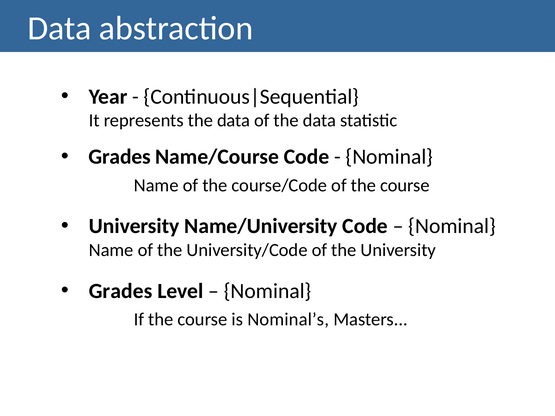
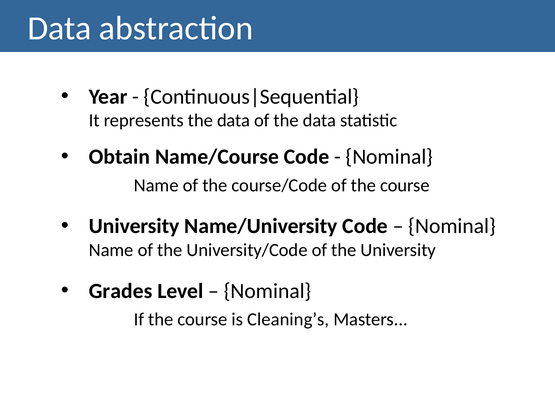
Grades at (120, 157): Grades -> Obtain
Nominal’s: Nominal’s -> Cleaning’s
